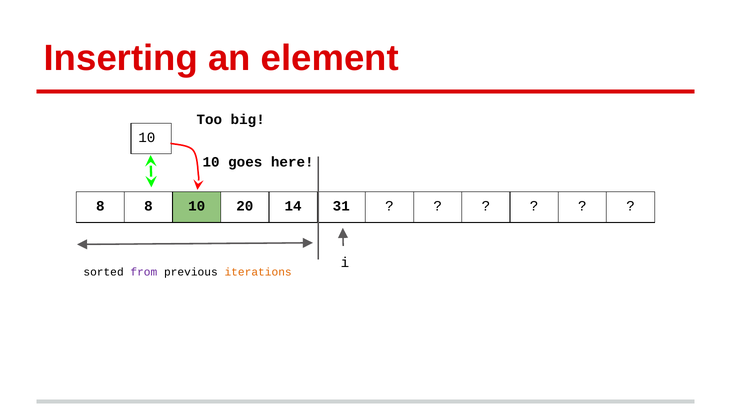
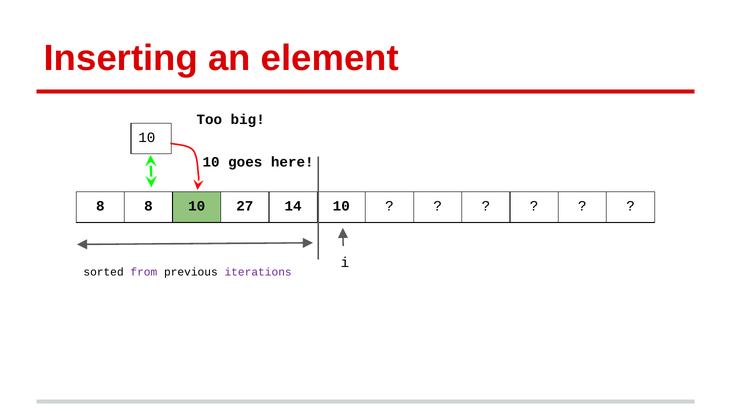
20: 20 -> 27
14 31: 31 -> 10
iterations colour: orange -> purple
